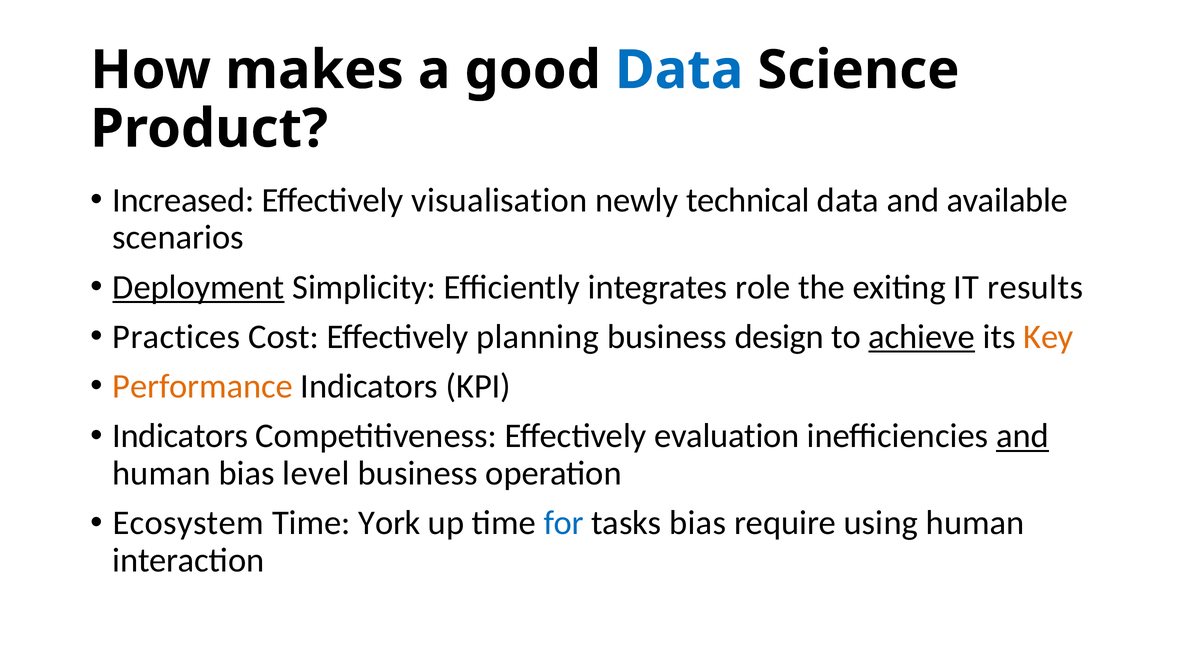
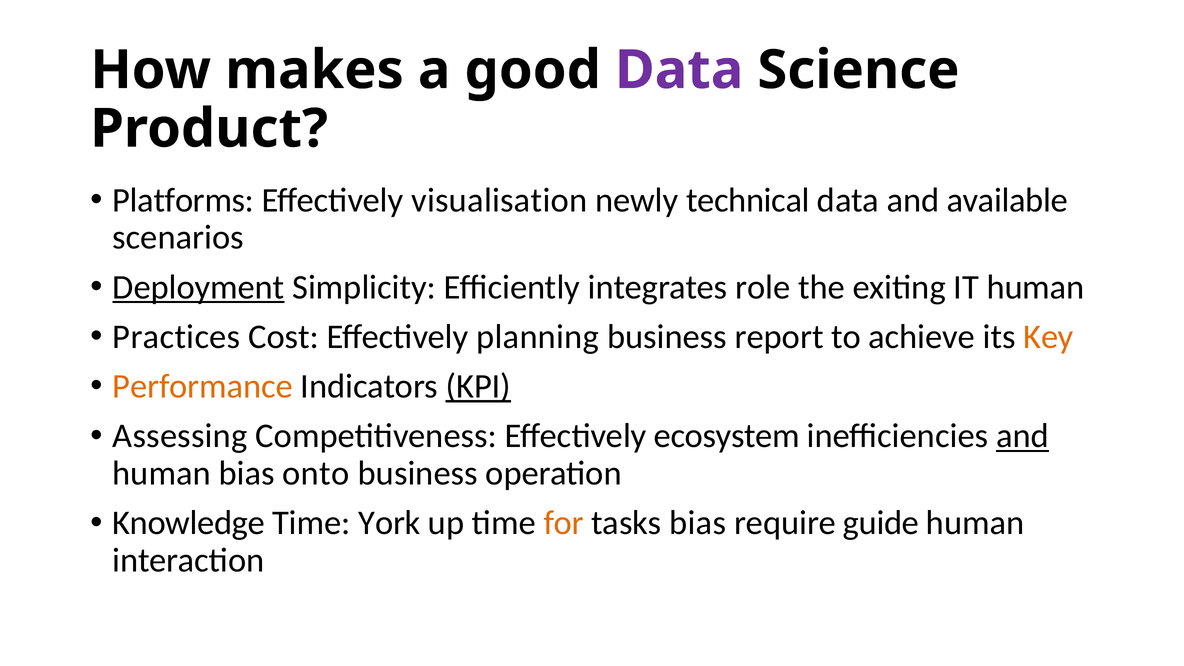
Data at (679, 70) colour: blue -> purple
Increased: Increased -> Platforms
IT results: results -> human
design: design -> report
achieve underline: present -> none
KPI underline: none -> present
Indicators at (180, 436): Indicators -> Assessing
evaluation: evaluation -> ecosystem
level: level -> onto
Ecosystem: Ecosystem -> Knowledge
for colour: blue -> orange
using: using -> guide
